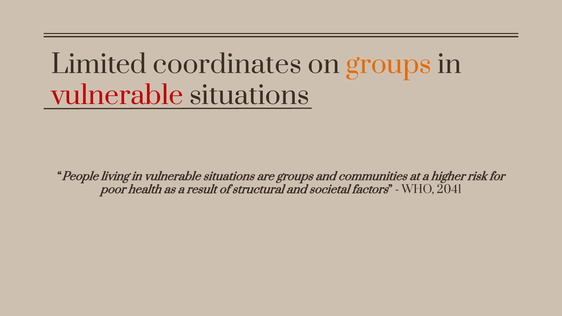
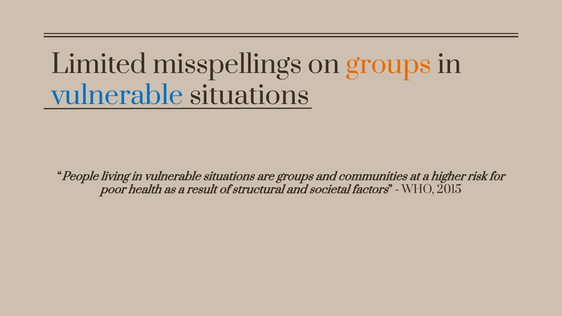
coordinates: coordinates -> misspellings
vulnerable at (117, 96) colour: red -> blue
2041: 2041 -> 2015
